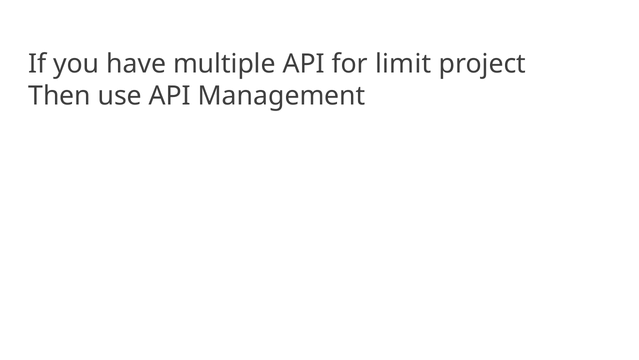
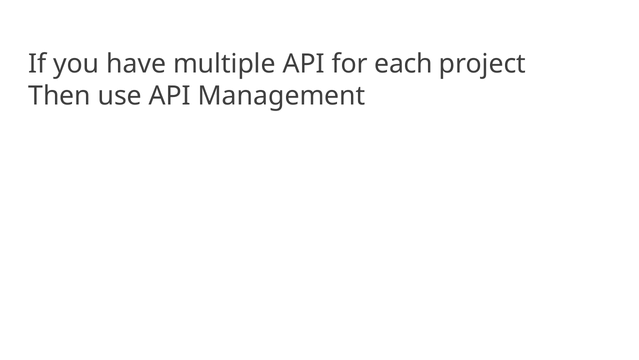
limit: limit -> each
